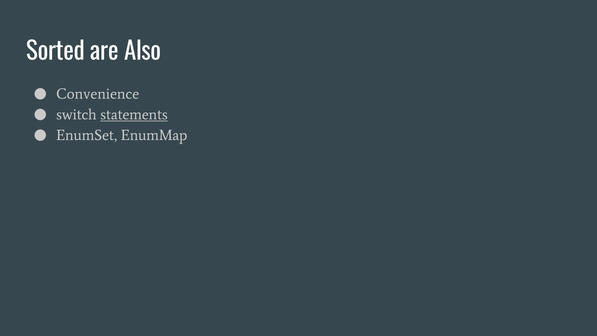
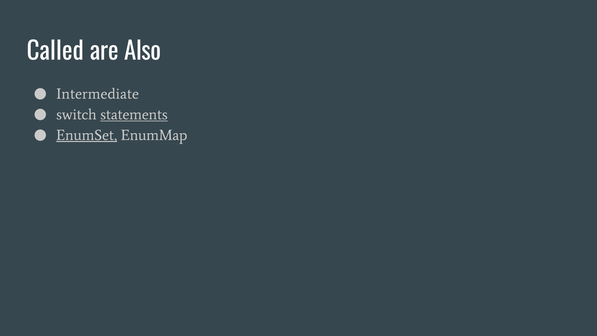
Sorted: Sorted -> Called
Convenience: Convenience -> Intermediate
EnumSet underline: none -> present
